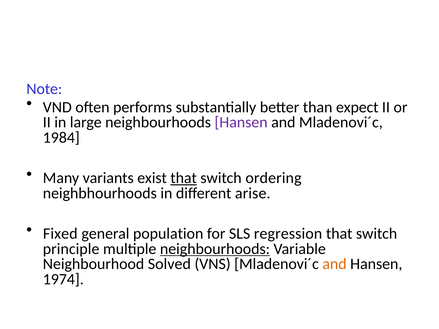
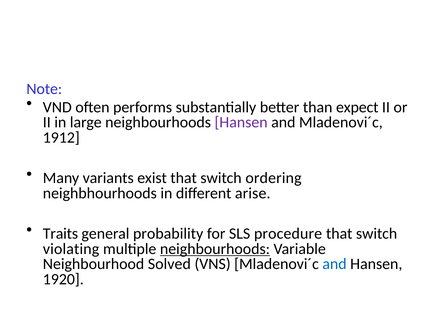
1984: 1984 -> 1912
that at (184, 178) underline: present -> none
Fixed: Fixed -> Traits
population: population -> probability
regression: regression -> procedure
principle: principle -> violating
and at (335, 264) colour: orange -> blue
1974: 1974 -> 1920
